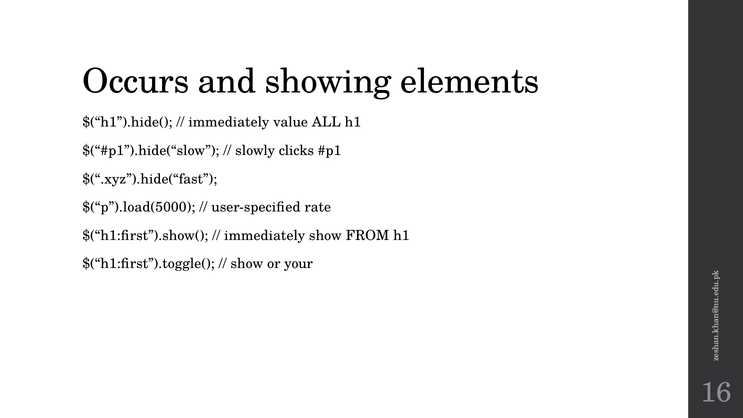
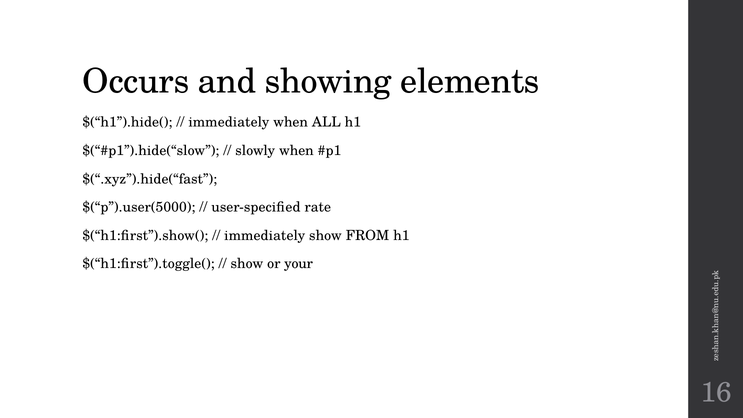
immediately value: value -> when
slowly clicks: clicks -> when
$(“p”).load(5000: $(“p”).load(5000 -> $(“p”).user(5000
